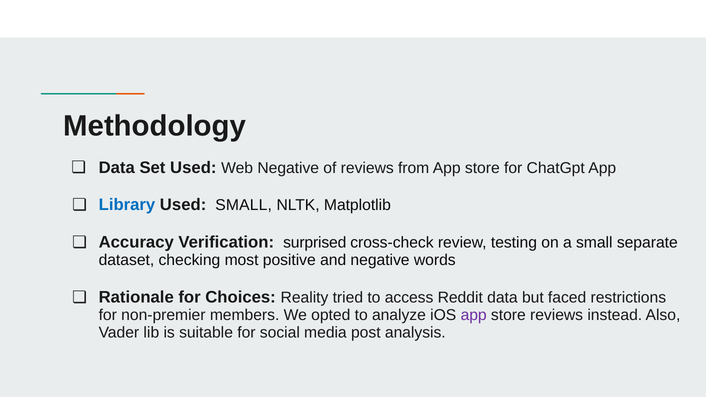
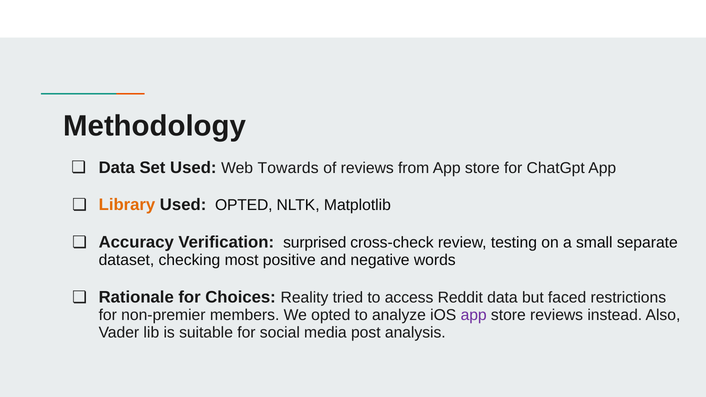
Web Negative: Negative -> Towards
Library colour: blue -> orange
Used SMALL: SMALL -> OPTED
